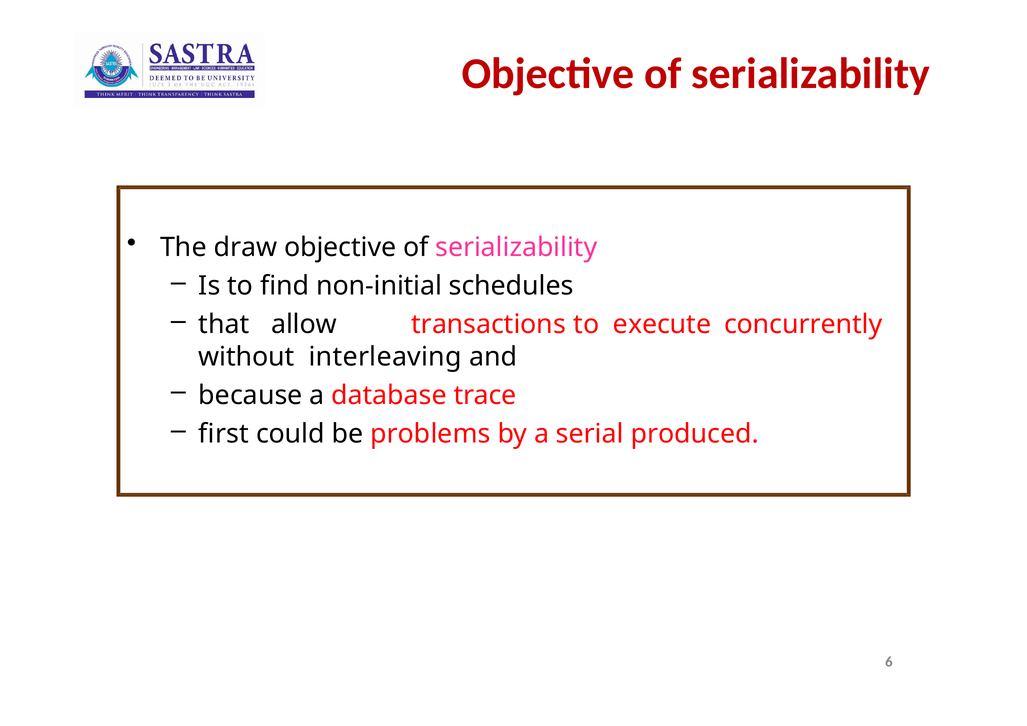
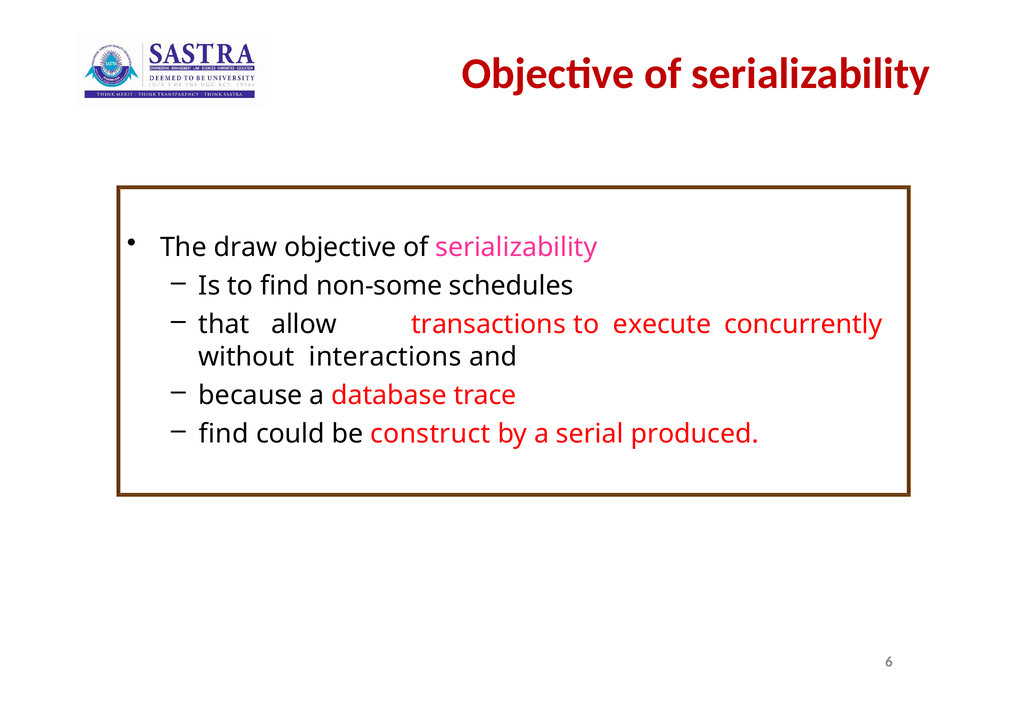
non-initial: non-initial -> non-some
interleaving: interleaving -> interactions
first at (224, 434): first -> find
problems: problems -> construct
